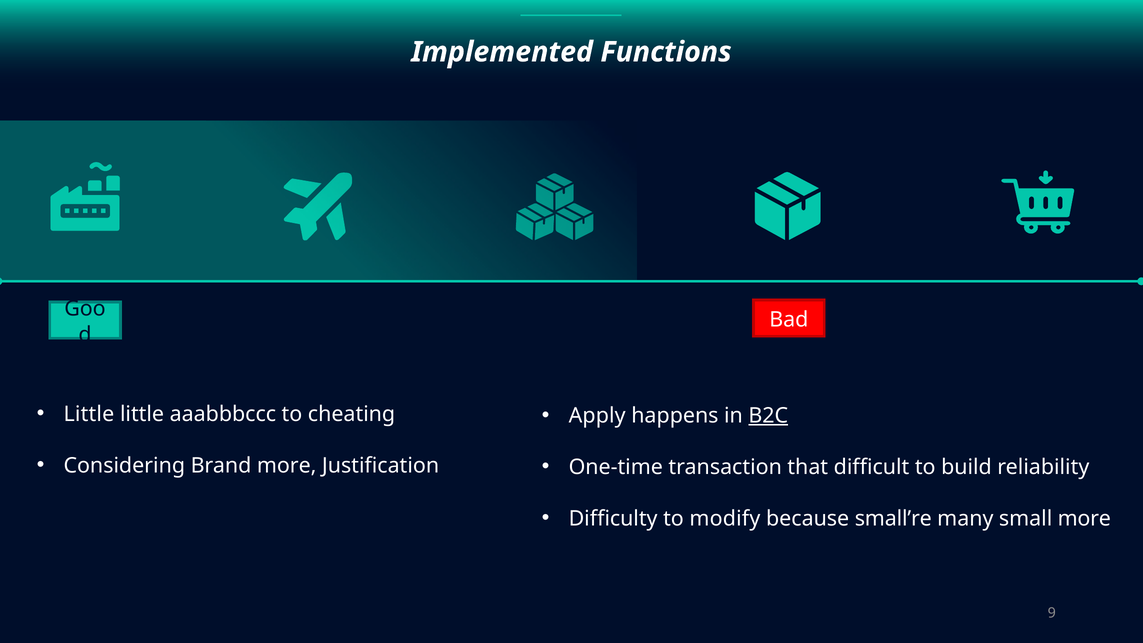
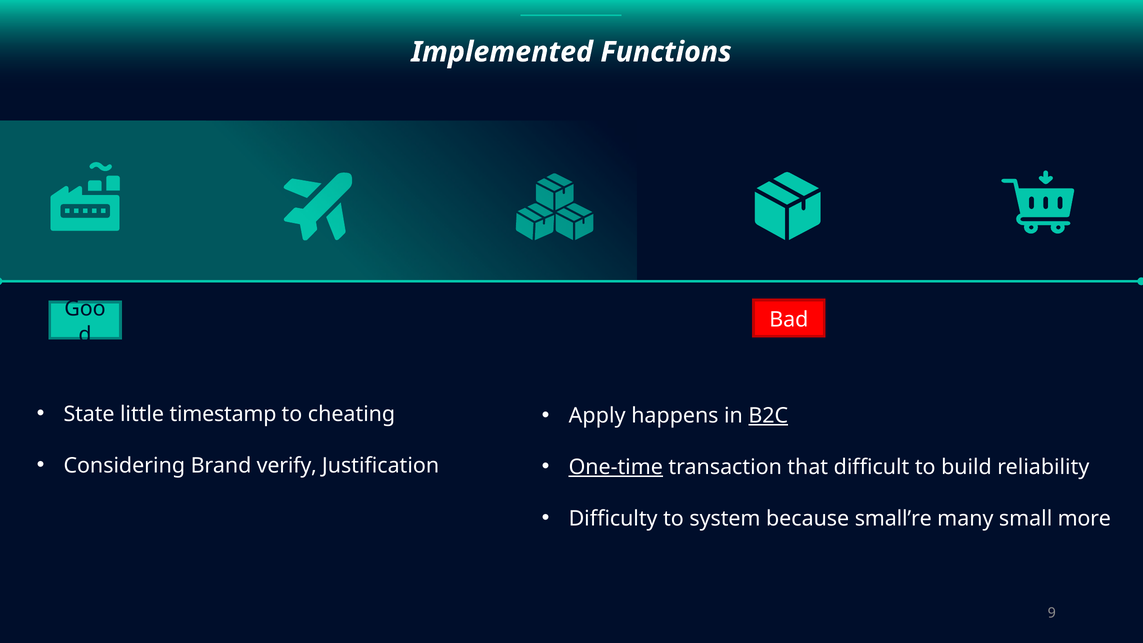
Little at (89, 414): Little -> State
aaabbbccc: aaabbbccc -> timestamp
Brand more: more -> verify
One-time underline: none -> present
modify: modify -> system
